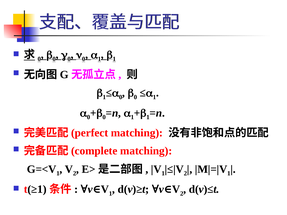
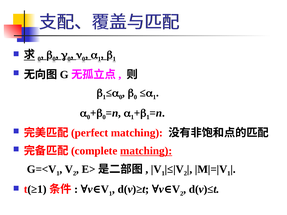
matching at (146, 151) underline: none -> present
